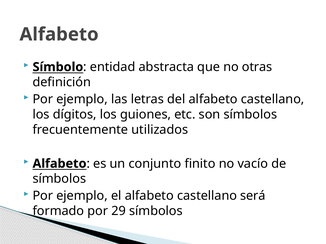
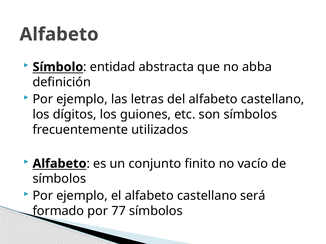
otras: otras -> abba
29: 29 -> 77
